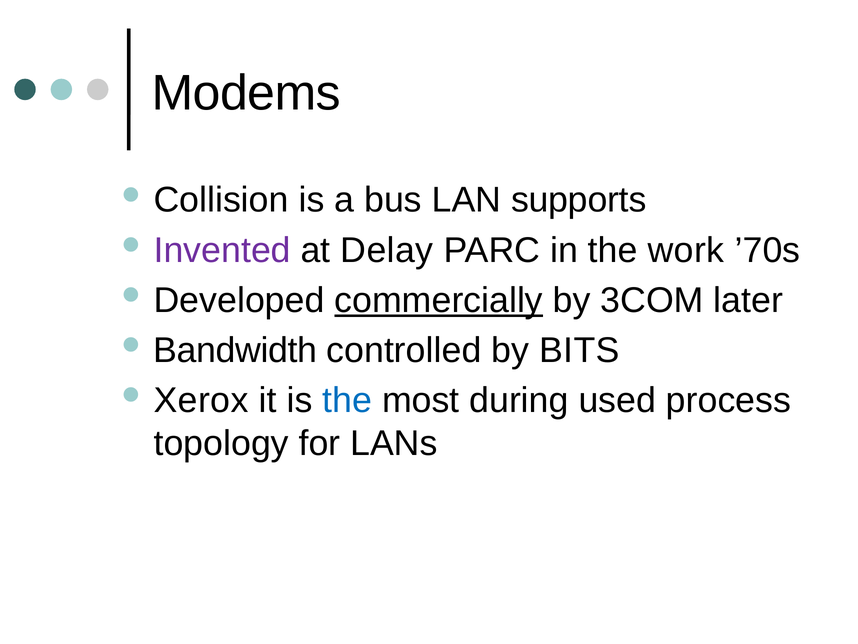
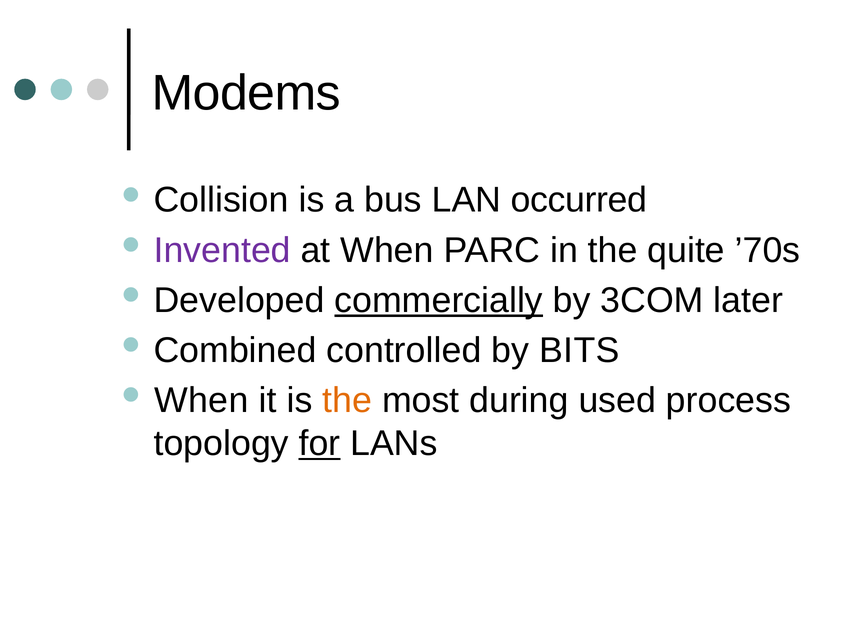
supports: supports -> occurred
at Delay: Delay -> When
work: work -> quite
Bandwidth: Bandwidth -> Combined
Xerox at (201, 400): Xerox -> When
the at (347, 400) colour: blue -> orange
for underline: none -> present
